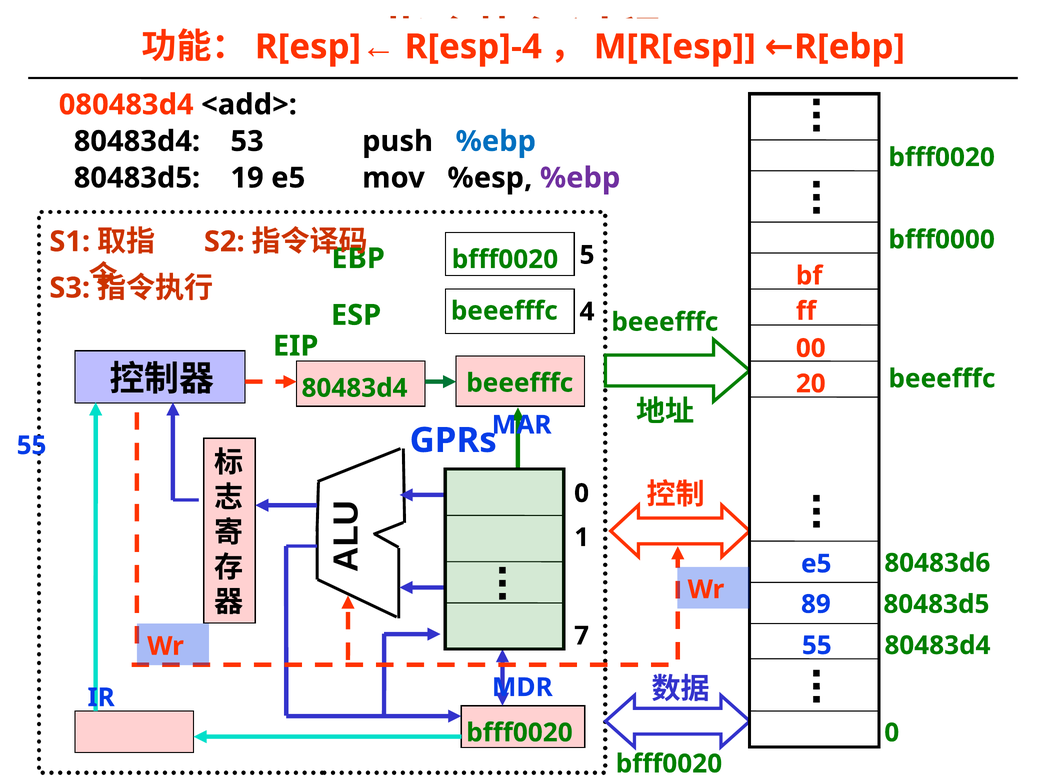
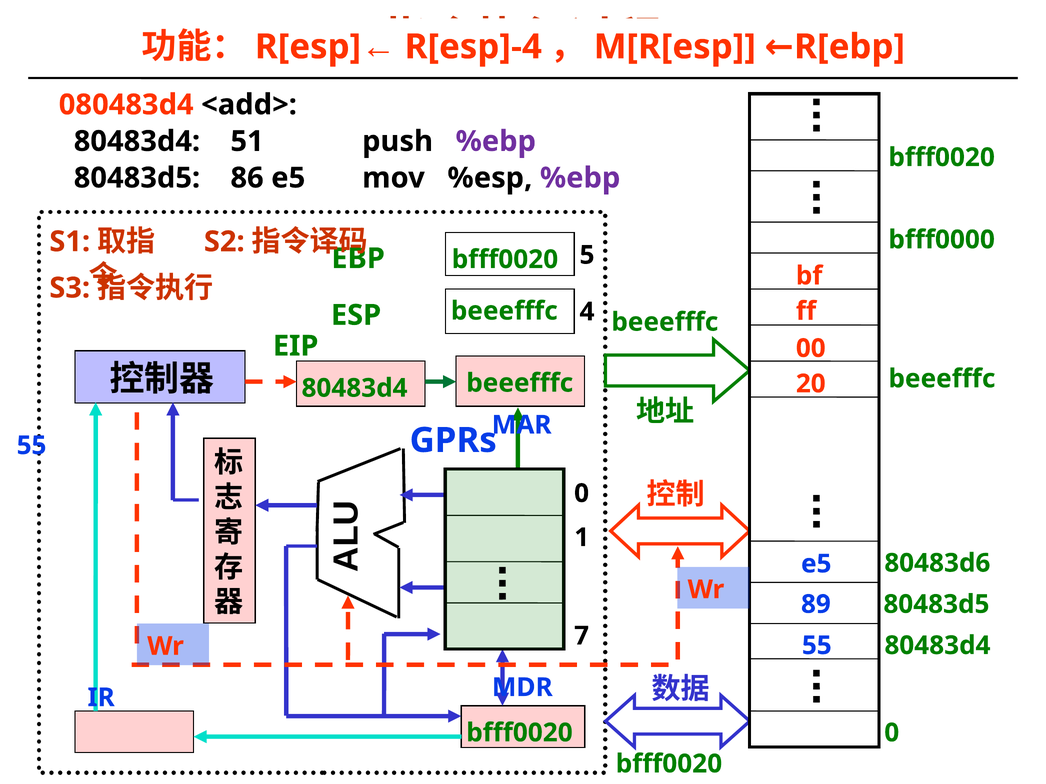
53: 53 -> 51
%ebp at (496, 141) colour: blue -> purple
19: 19 -> 86
